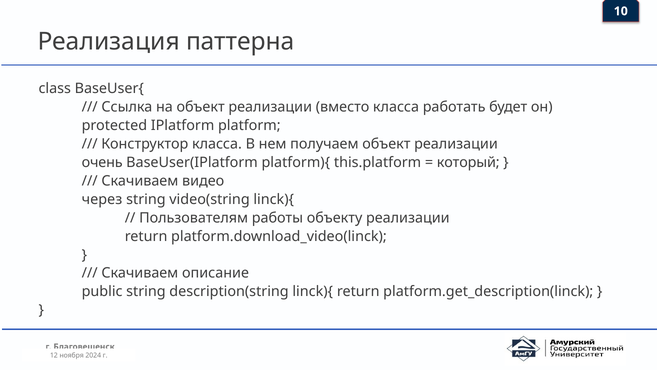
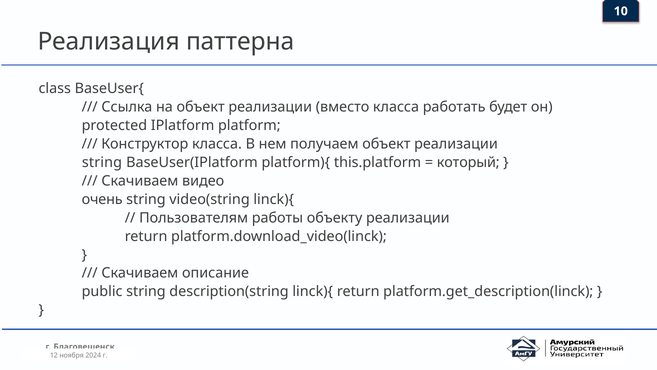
очень at (102, 162): очень -> string
через: через -> очень
